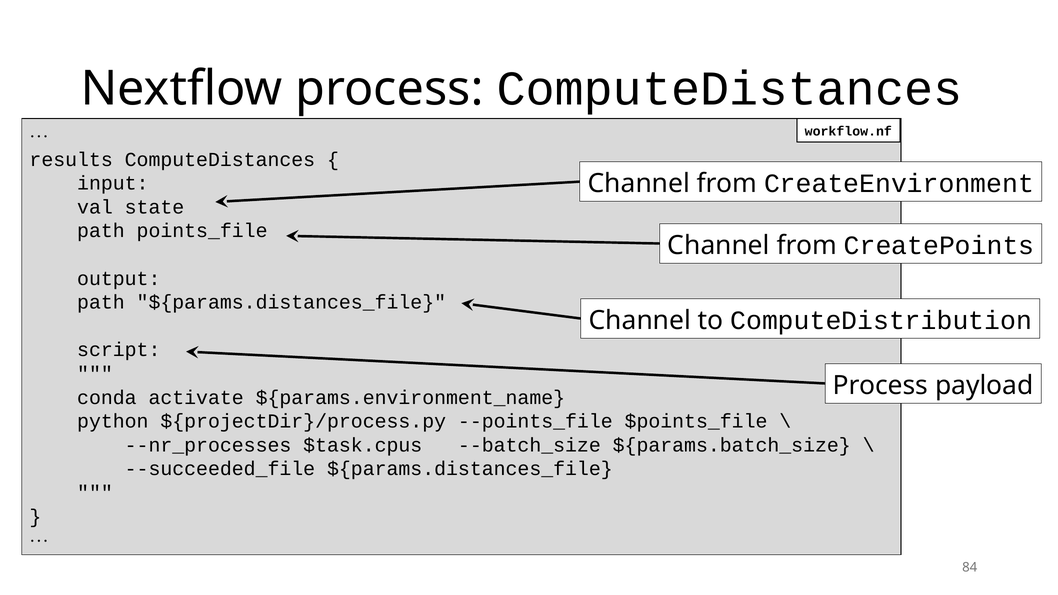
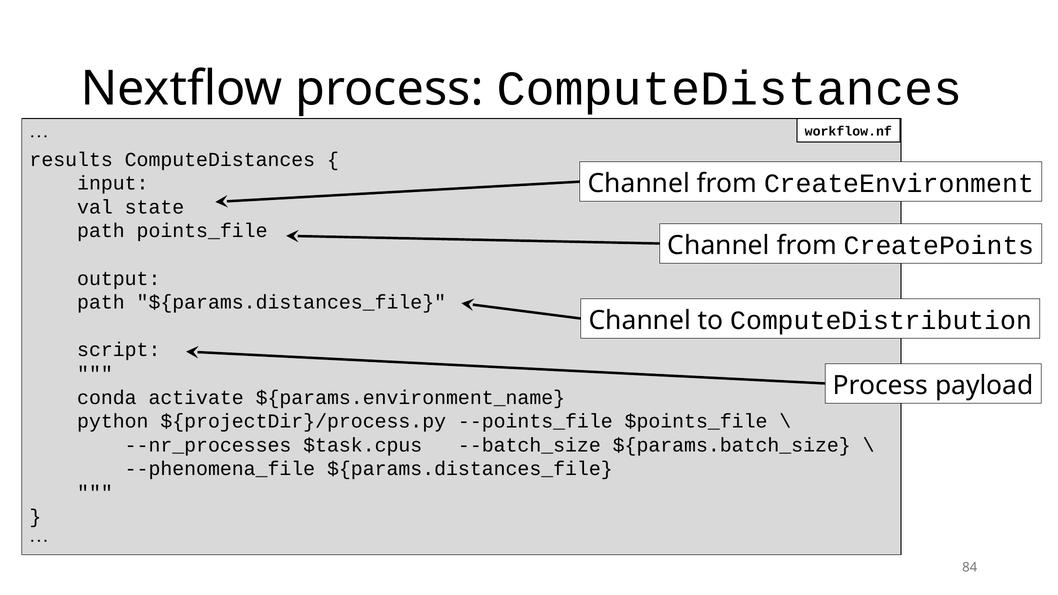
--succeeded_file: --succeeded_file -> --phenomena_file
